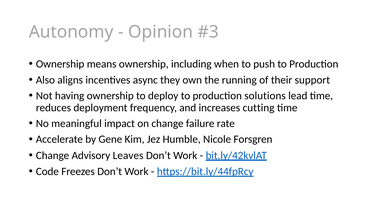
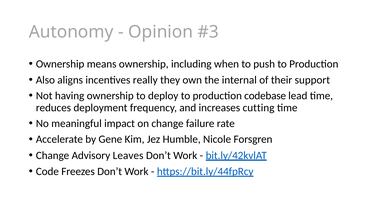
async: async -> really
running: running -> internal
solutions: solutions -> codebase
